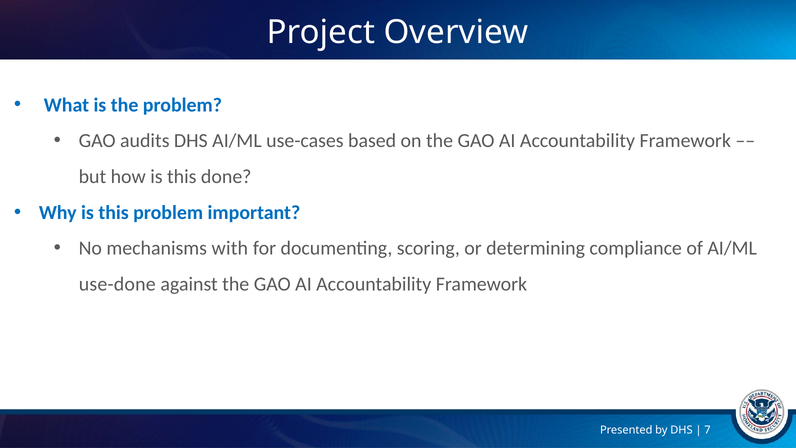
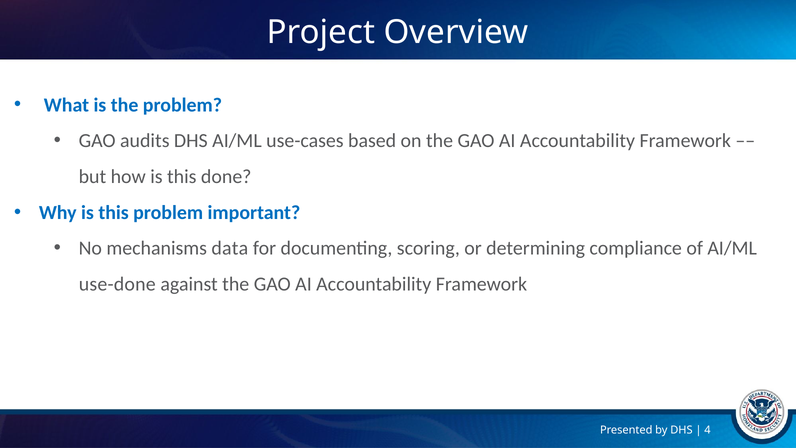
with: with -> data
7: 7 -> 4
